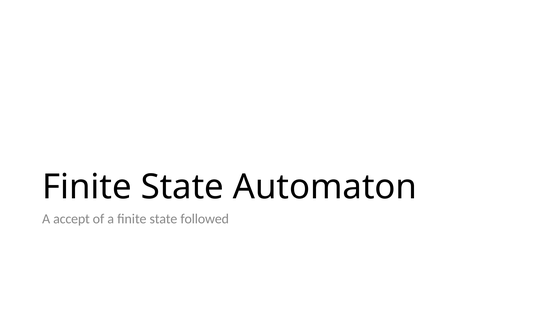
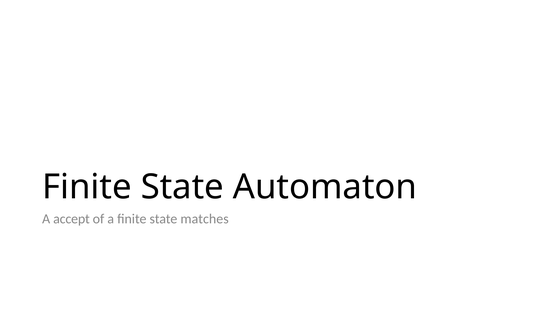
followed: followed -> matches
